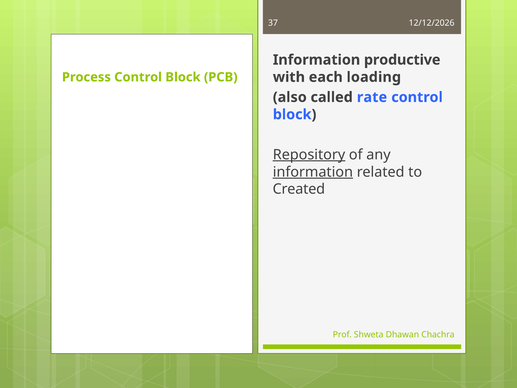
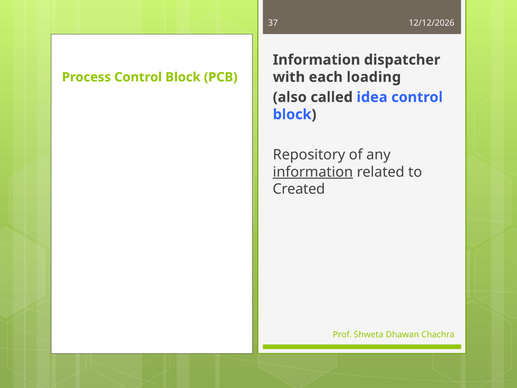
productive: productive -> dispatcher
rate: rate -> idea
Repository underline: present -> none
